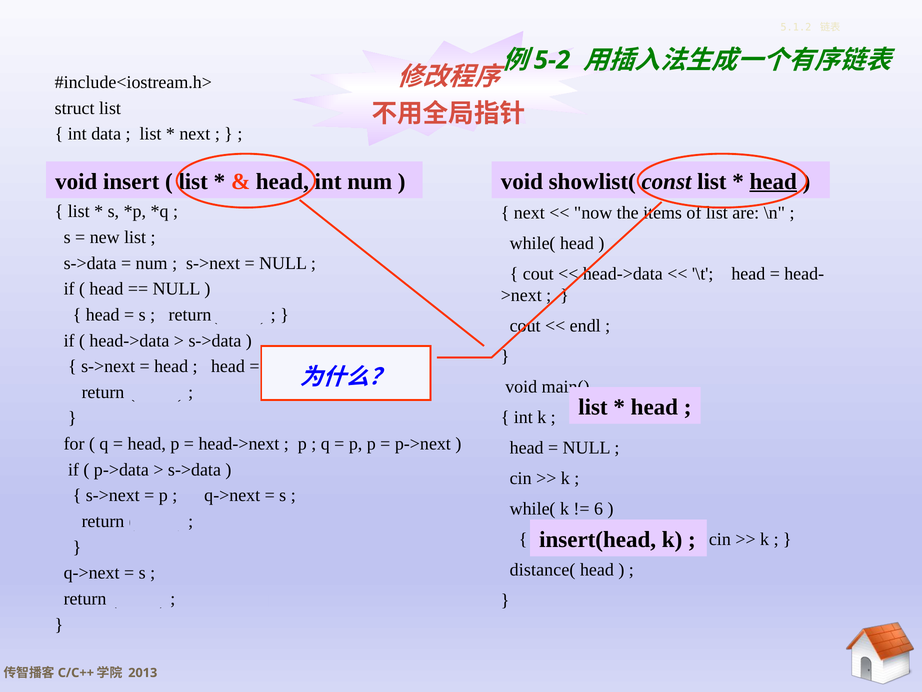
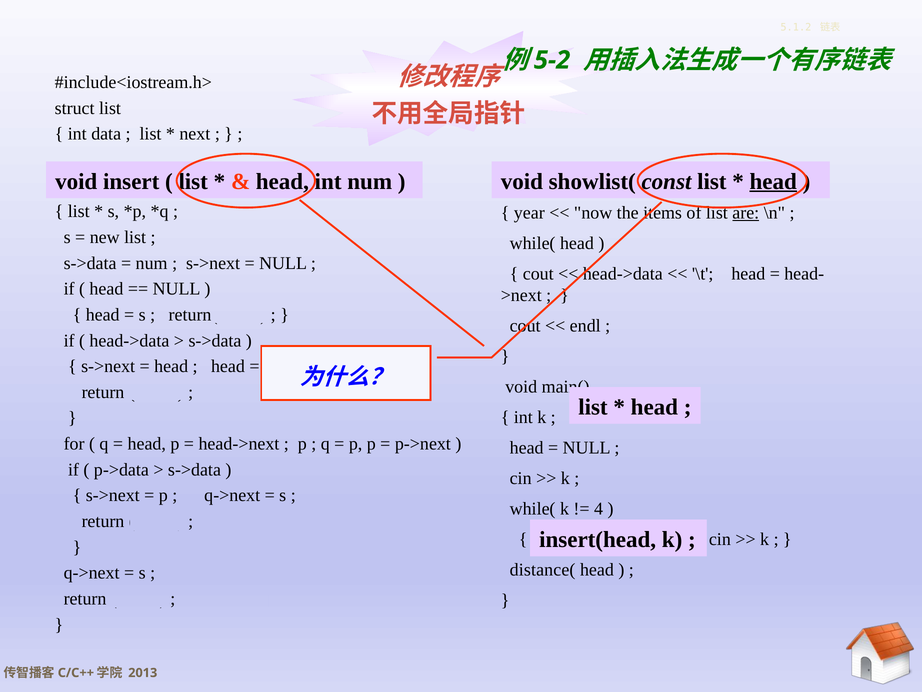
next at (529, 213): next -> year
are underline: none -> present
6: 6 -> 4
